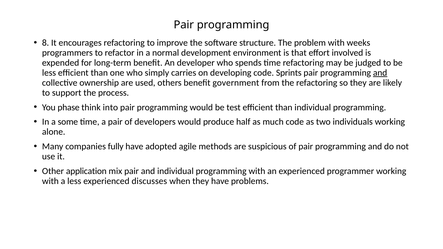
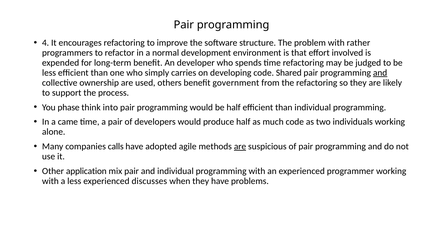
8: 8 -> 4
weeks: weeks -> rather
Sprints: Sprints -> Shared
be test: test -> half
some: some -> came
fully: fully -> calls
are at (240, 147) underline: none -> present
